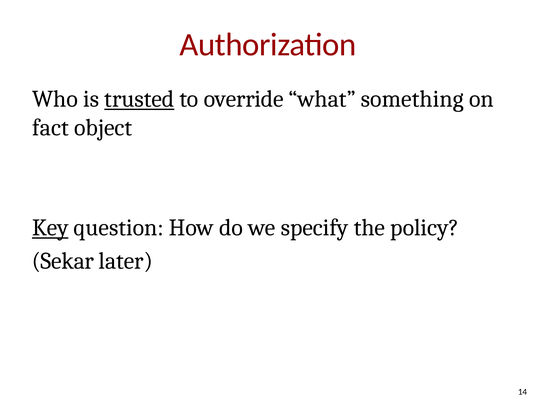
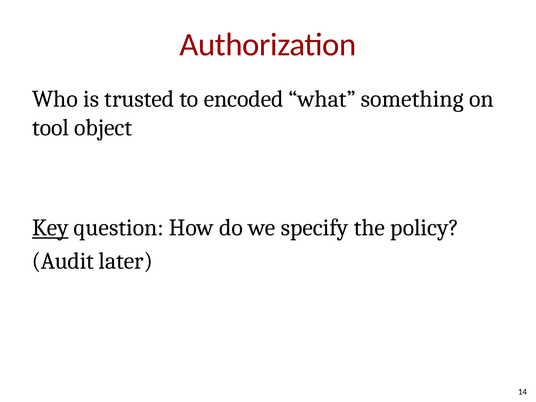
trusted underline: present -> none
override: override -> encoded
fact: fact -> tool
Sekar: Sekar -> Audit
